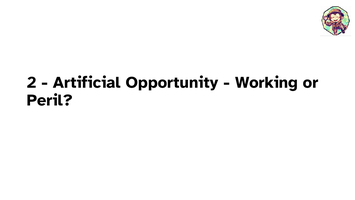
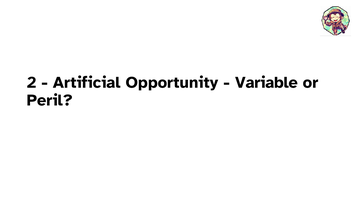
Working: Working -> Variable
